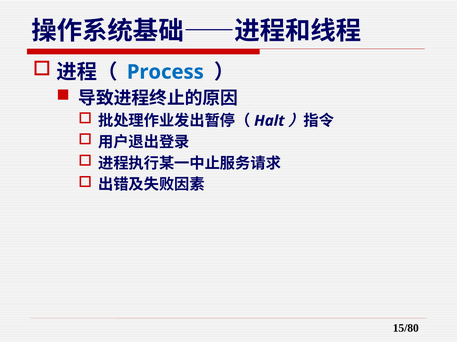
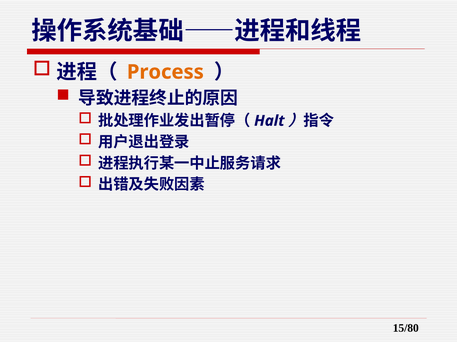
Process colour: blue -> orange
